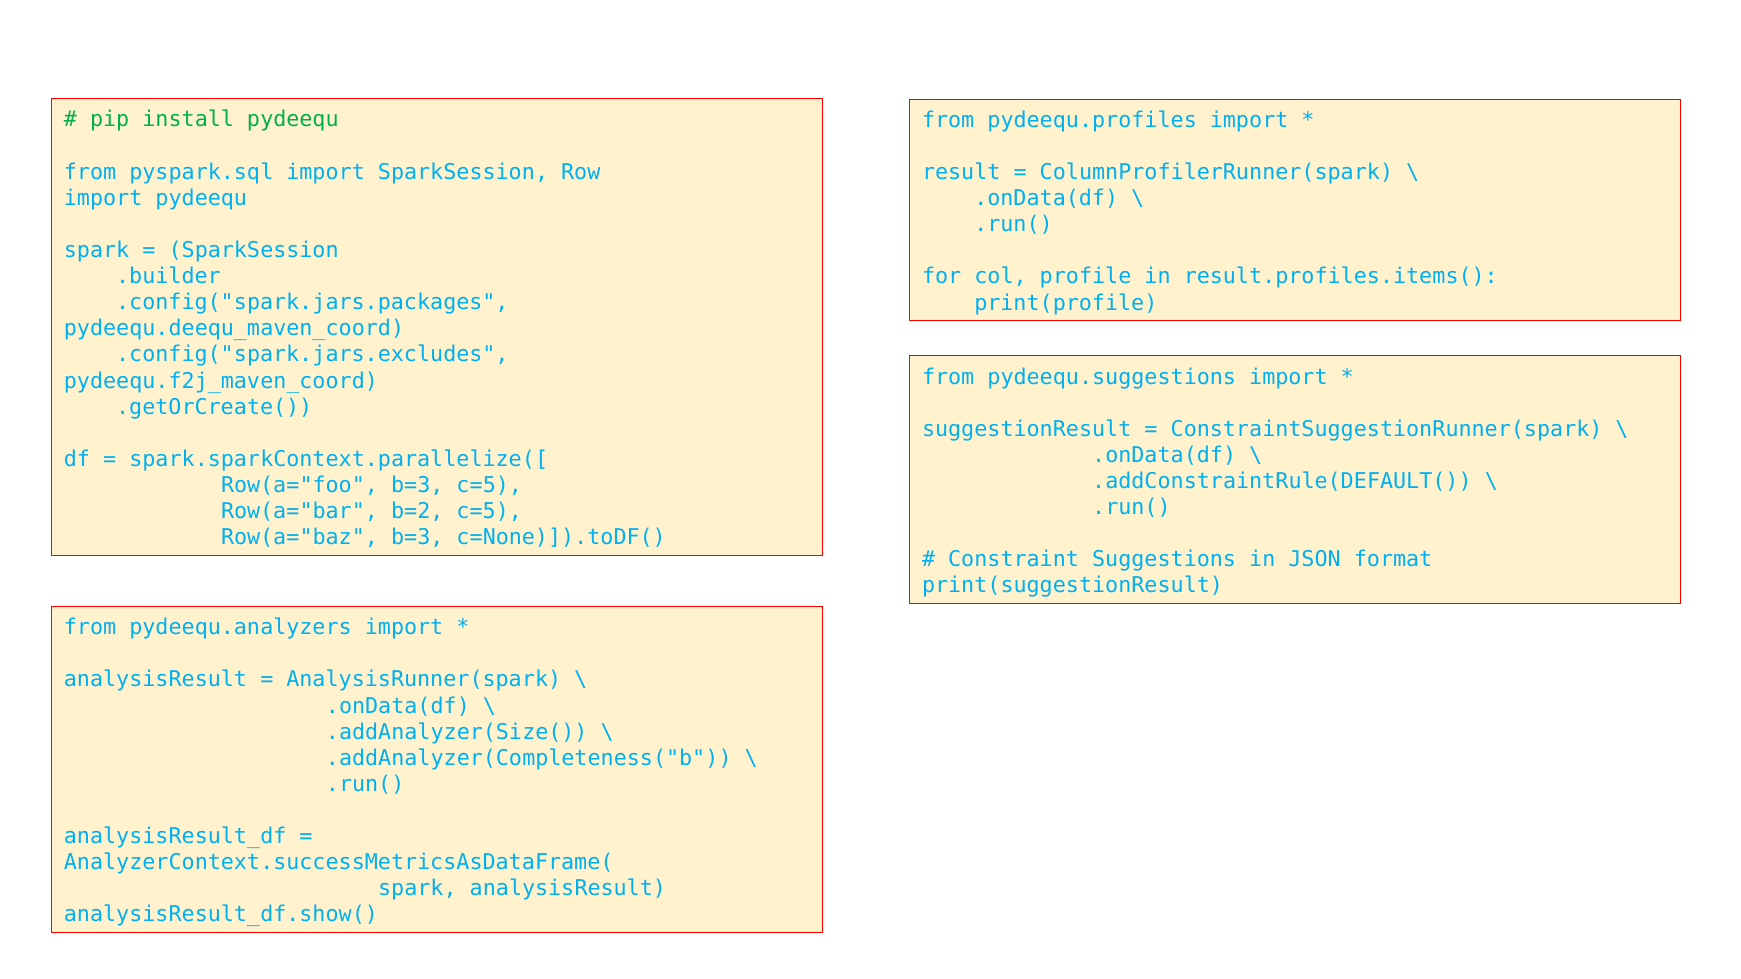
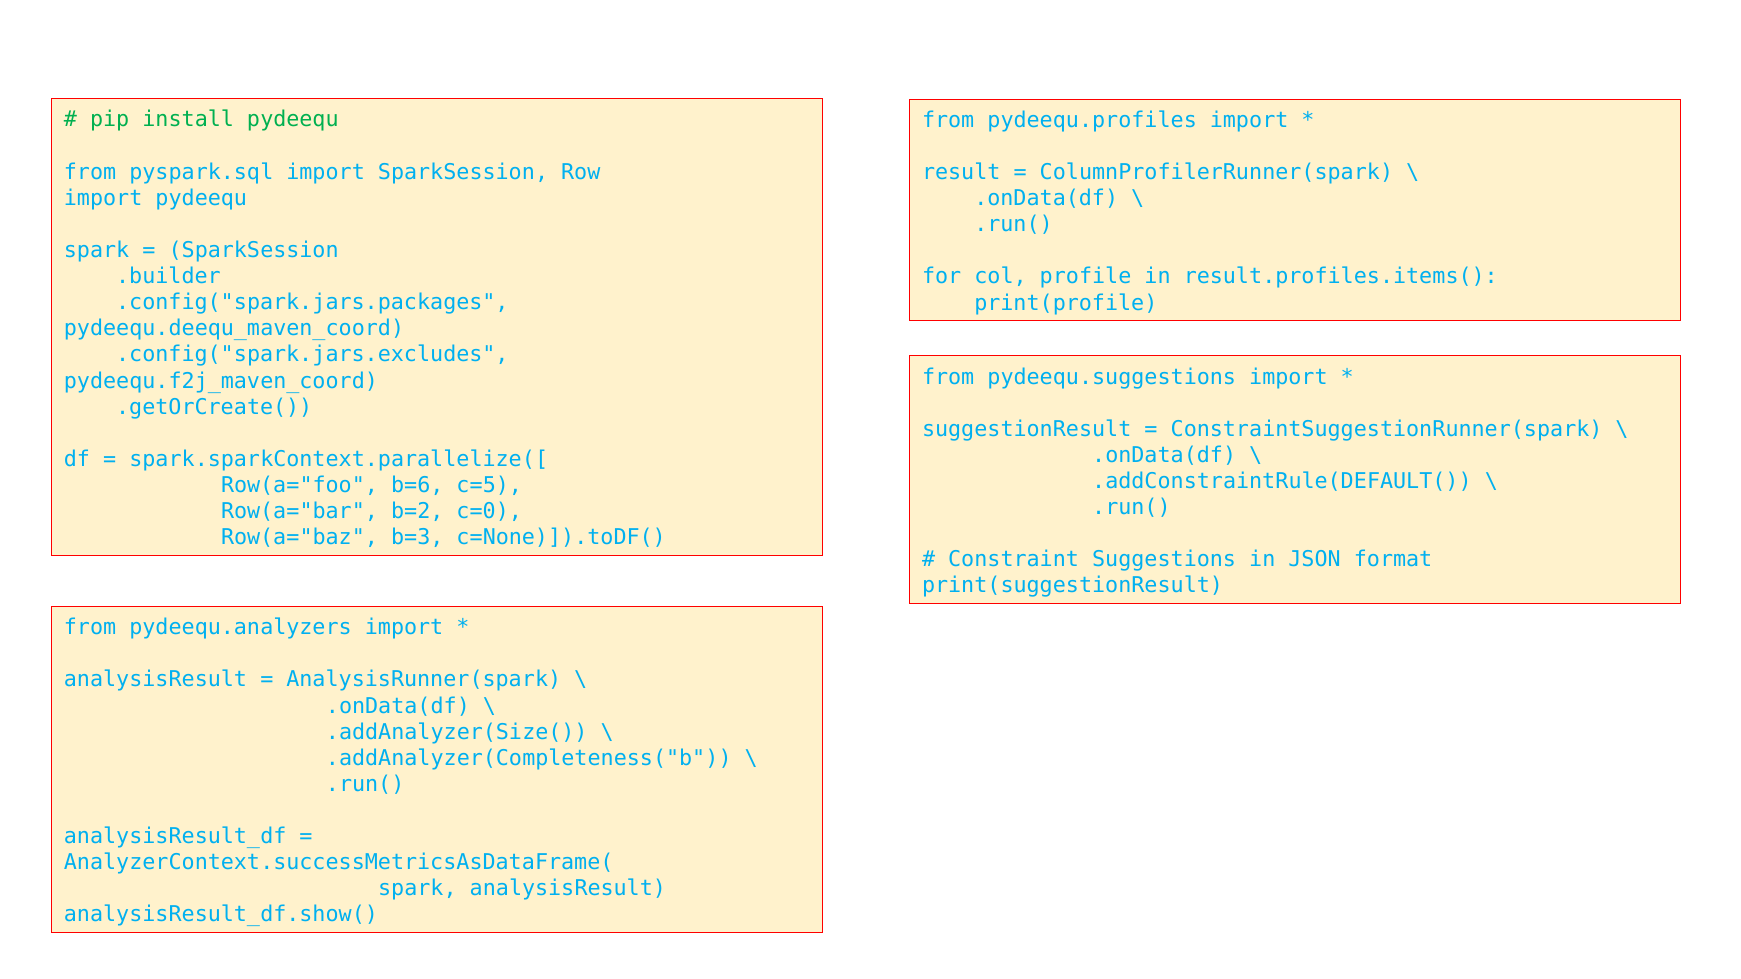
Row(a="foo b=3: b=3 -> b=6
b=2 c=5: c=5 -> c=0
